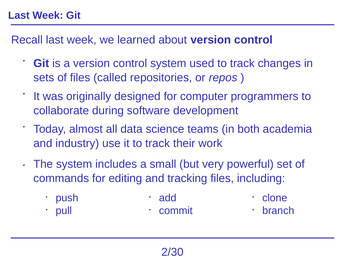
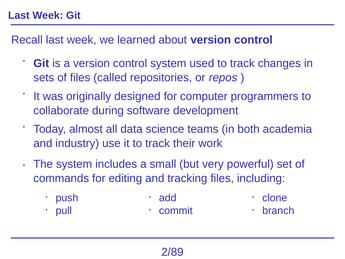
2/30: 2/30 -> 2/89
